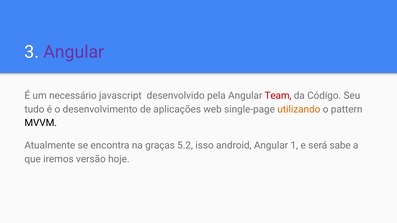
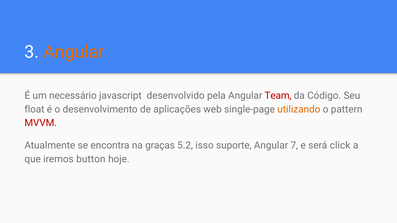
Angular at (74, 52) colour: purple -> orange
tudo: tudo -> float
MVVM colour: black -> red
android: android -> suporte
1: 1 -> 7
sabe: sabe -> click
versão: versão -> button
